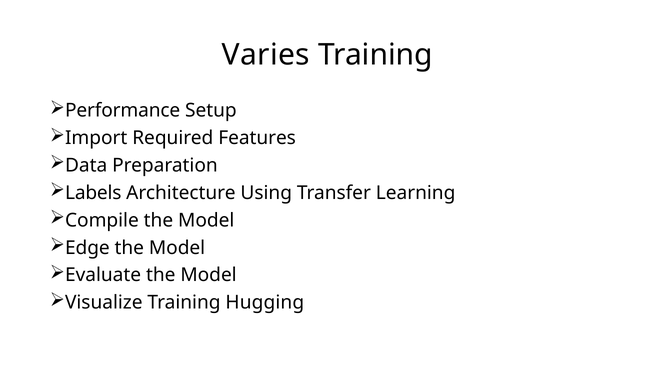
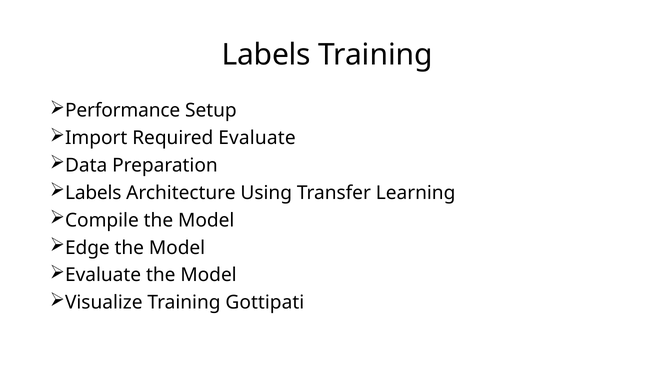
Varies at (266, 55): Varies -> Labels
Required Features: Features -> Evaluate
Hugging: Hugging -> Gottipati
